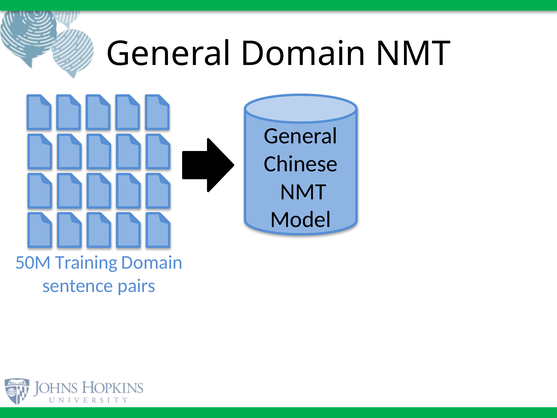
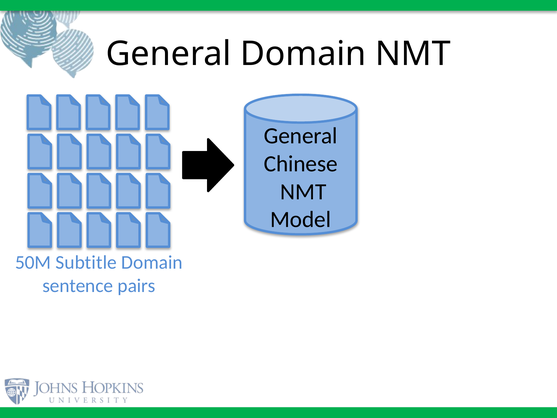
Training: Training -> Subtitle
